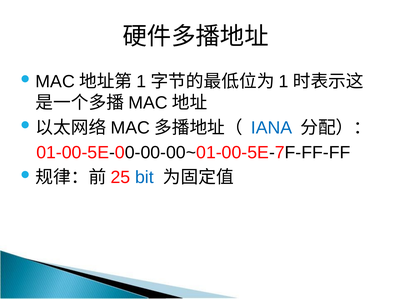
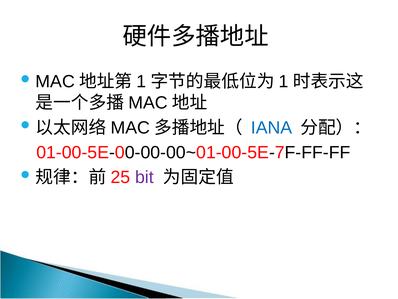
bit colour: blue -> purple
